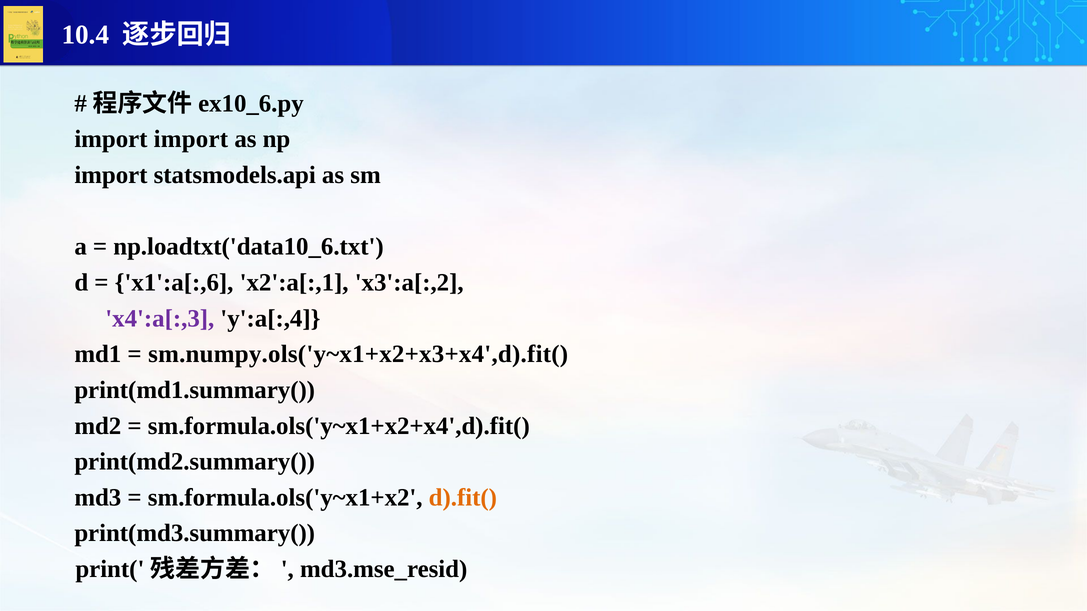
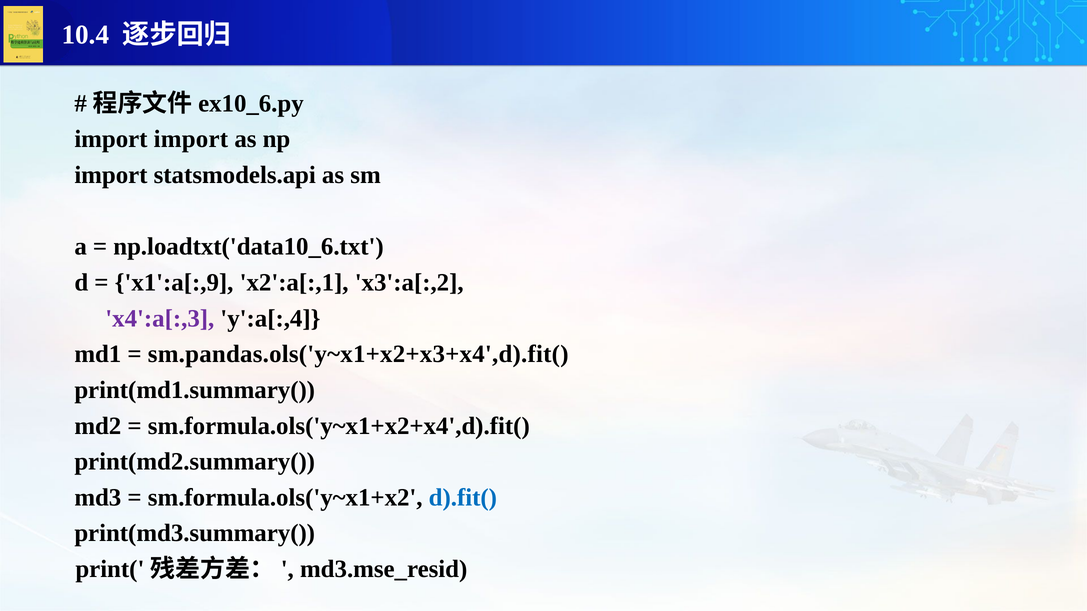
x1':a[:,6: x1':a[:,6 -> x1':a[:,9
sm.numpy.ols('y~x1+x2+x3+x4',d).fit(: sm.numpy.ols('y~x1+x2+x3+x4',d).fit( -> sm.pandas.ols('y~x1+x2+x3+x4',d).fit(
d).fit( colour: orange -> blue
